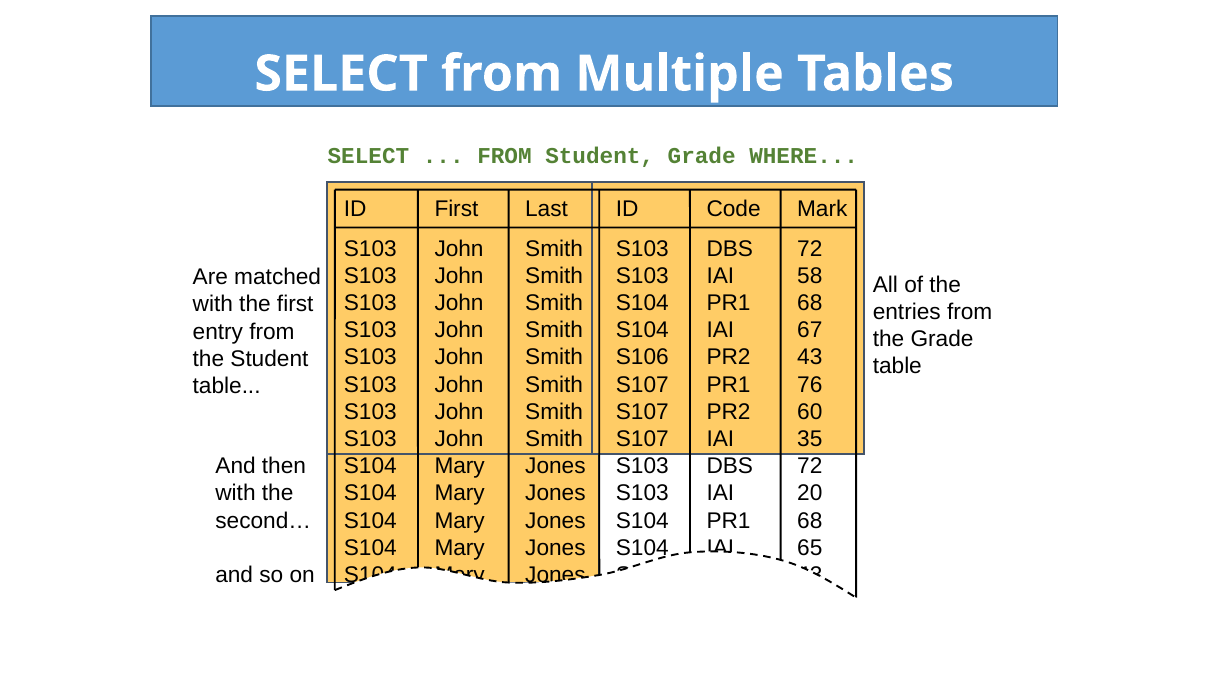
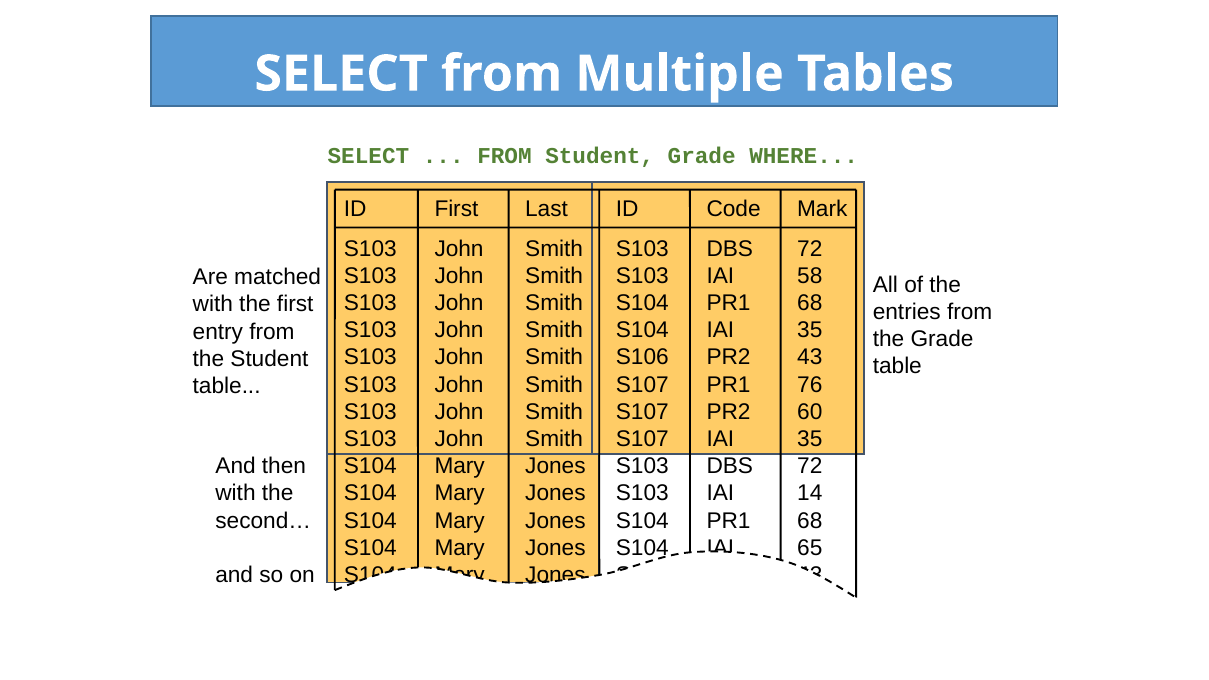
S104 IAI 67: 67 -> 35
20: 20 -> 14
